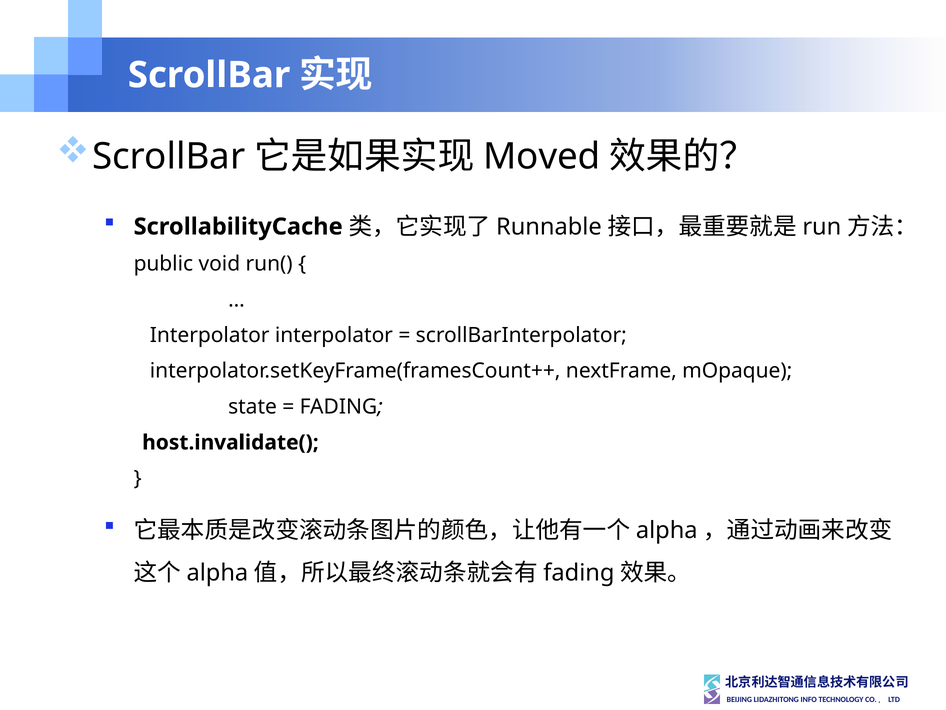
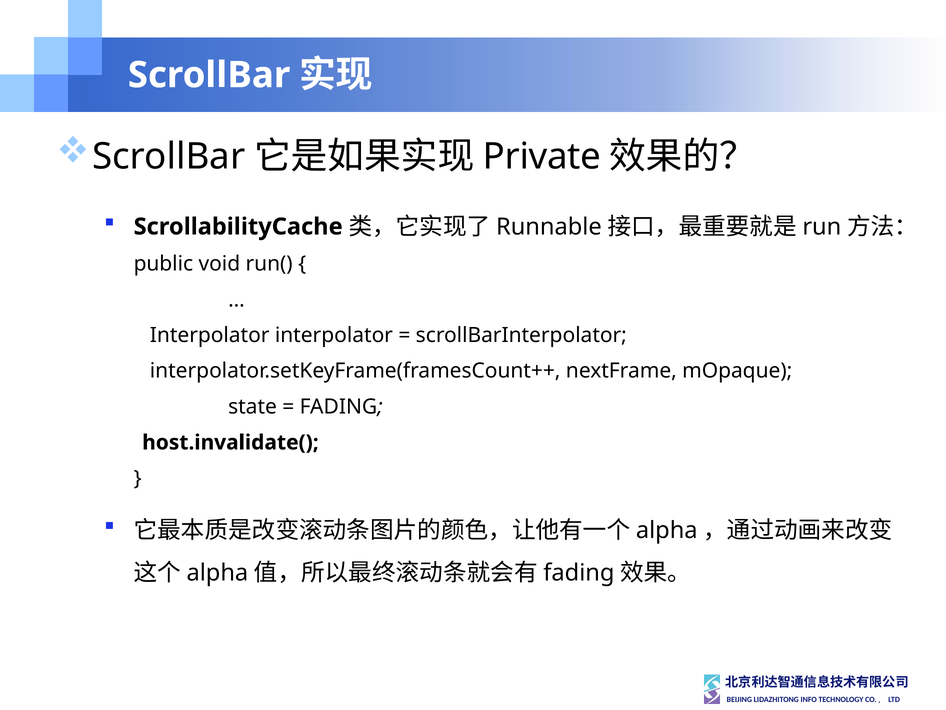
Moved: Moved -> Private
